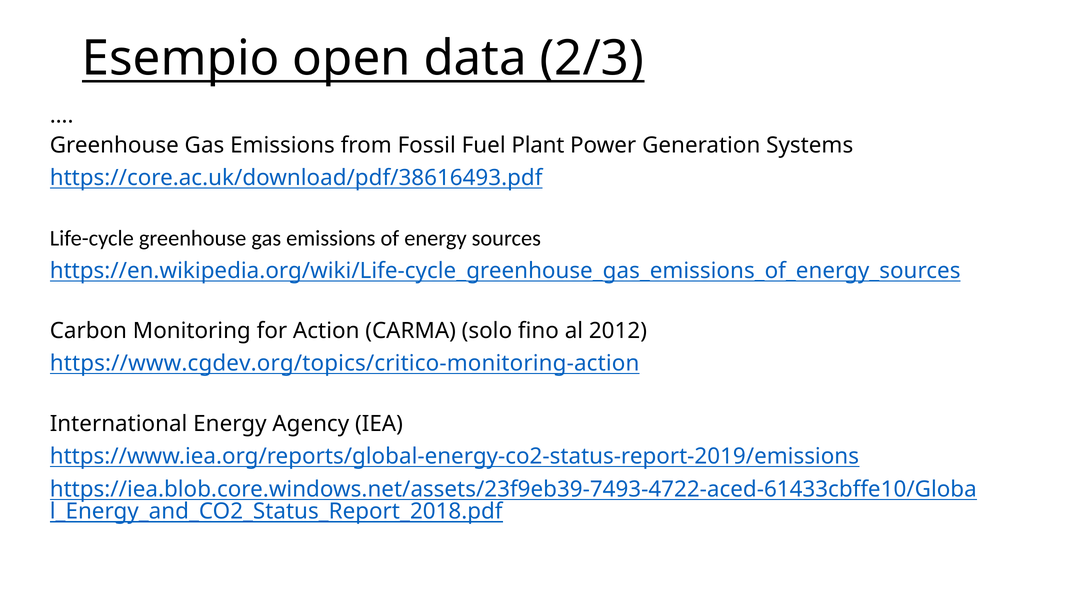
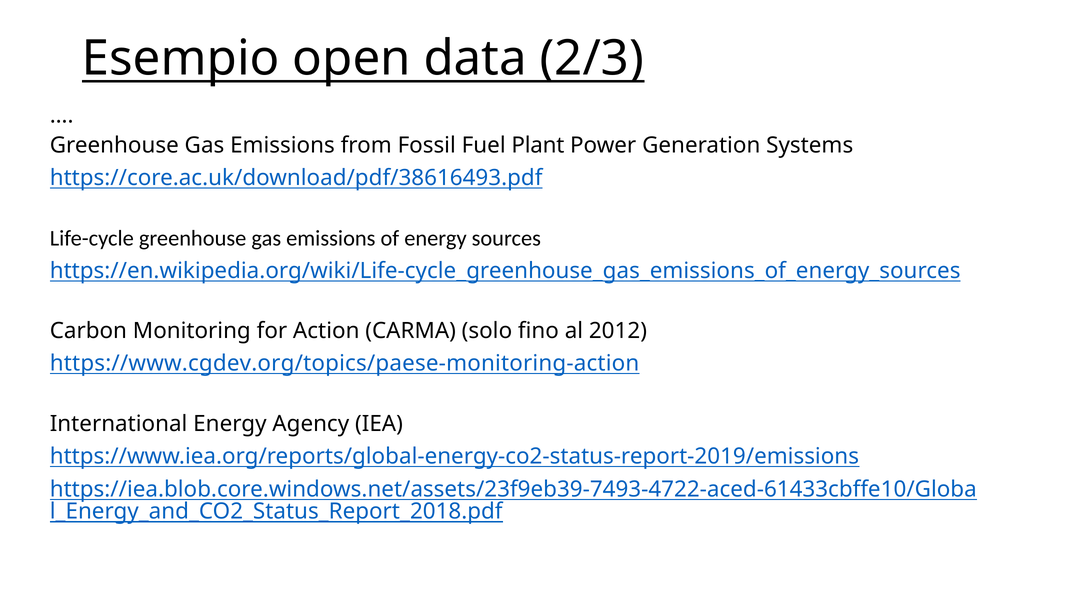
https://www.cgdev.org/topics/critico-monitoring-action: https://www.cgdev.org/topics/critico-monitoring-action -> https://www.cgdev.org/topics/paese-monitoring-action
